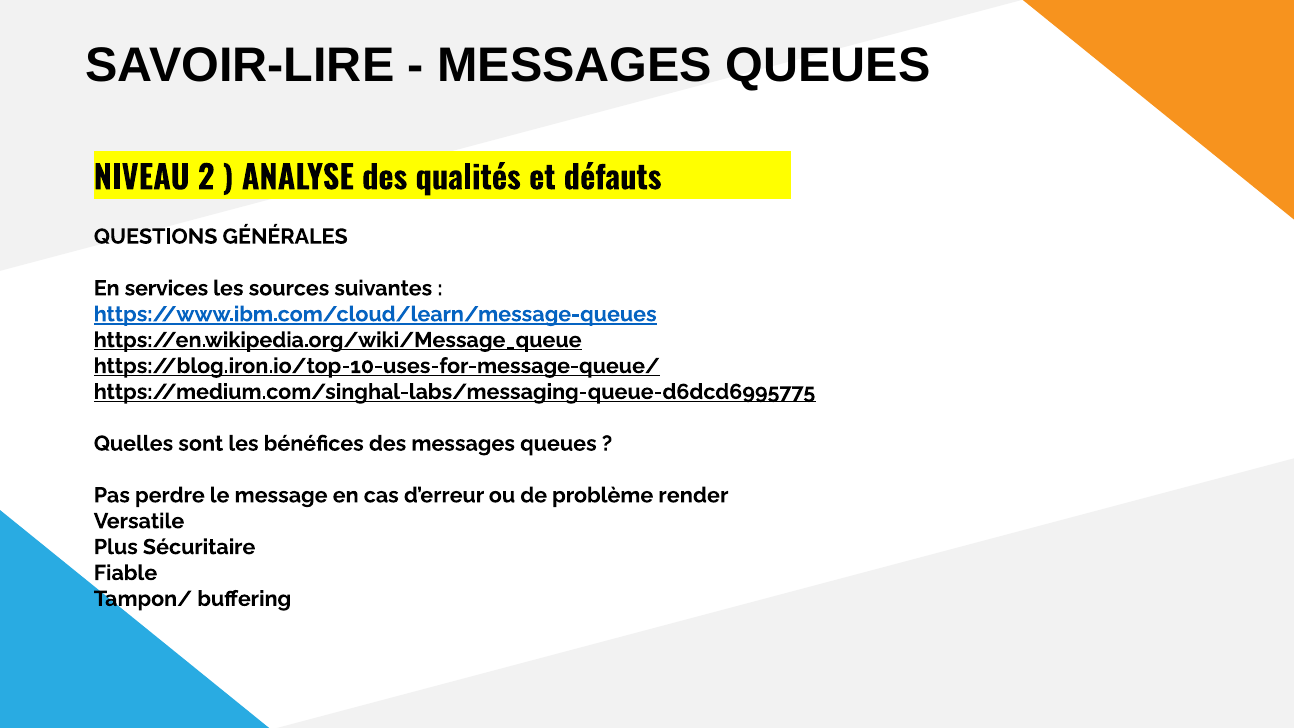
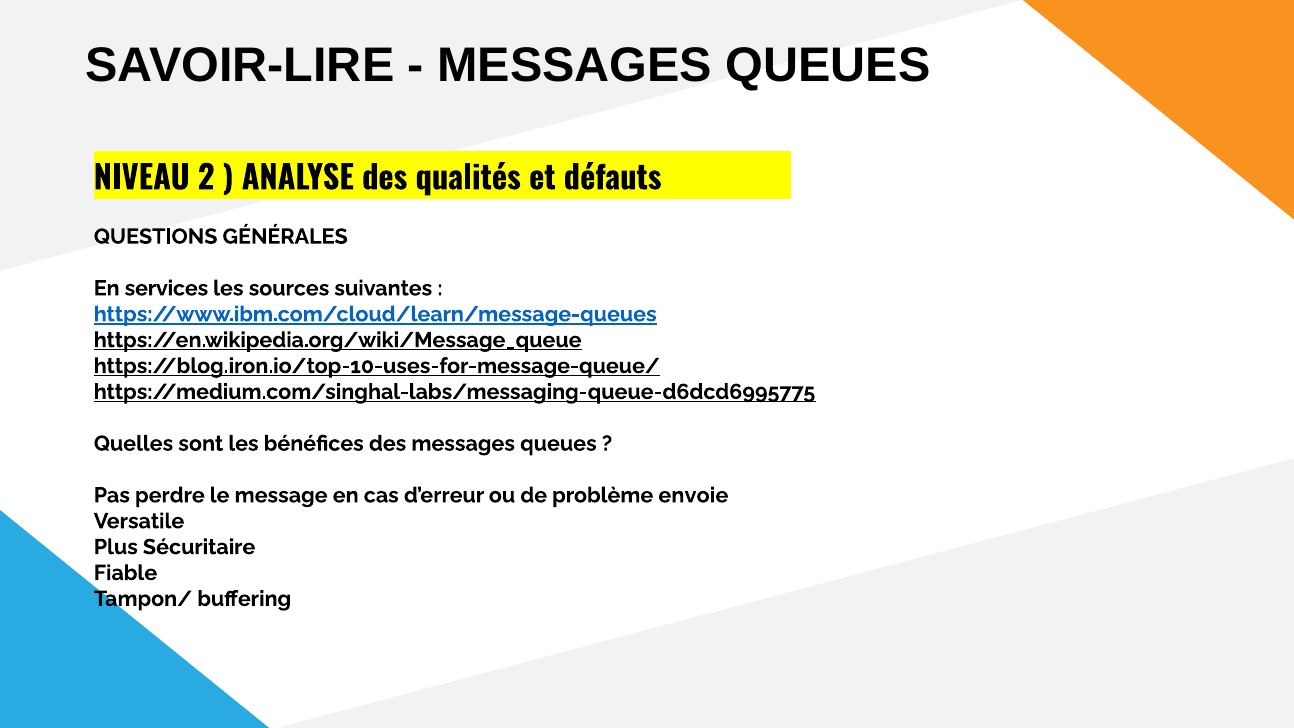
render: render -> envoie
